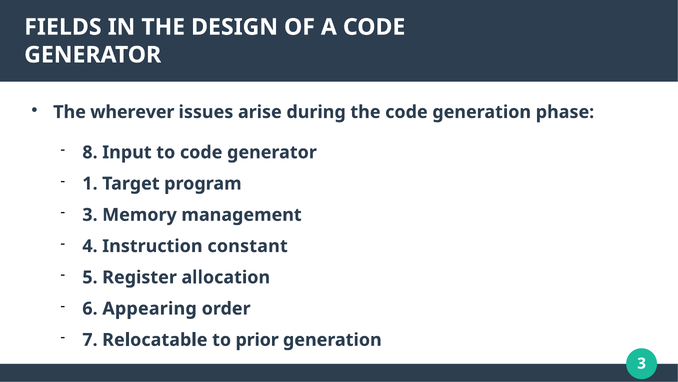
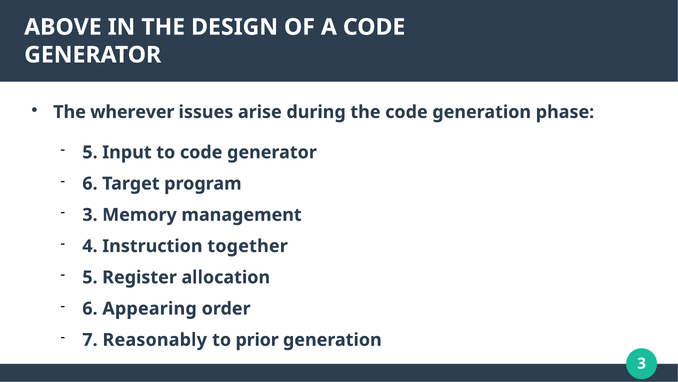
FIELDS: FIELDS -> ABOVE
8 at (90, 152): 8 -> 5
1 at (90, 183): 1 -> 6
constant: constant -> together
Relocatable: Relocatable -> Reasonably
